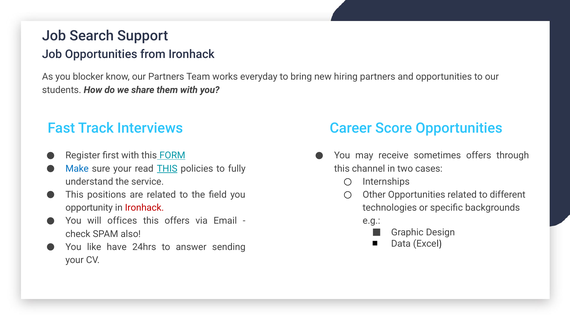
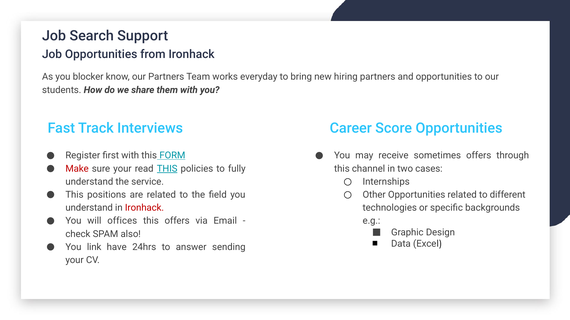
Make colour: blue -> red
opportunity at (89, 208): opportunity -> understand
like: like -> link
